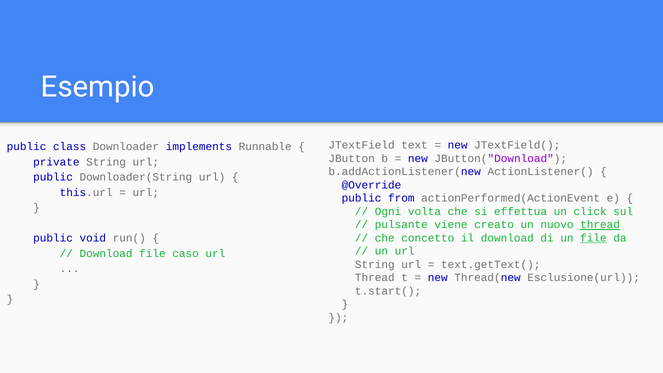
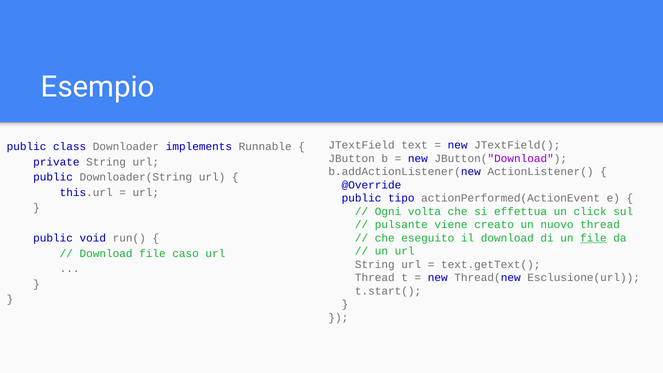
from: from -> tipo
thread at (600, 225) underline: present -> none
concetto: concetto -> eseguito
